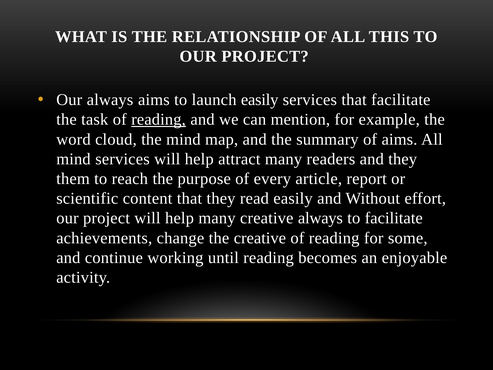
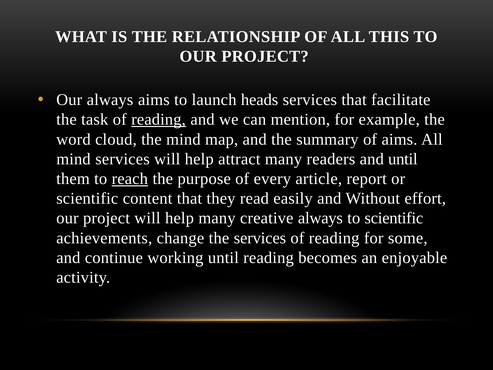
launch easily: easily -> heads
and they: they -> until
reach underline: none -> present
to facilitate: facilitate -> scientific
the creative: creative -> services
